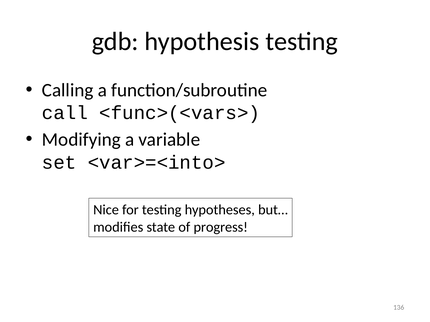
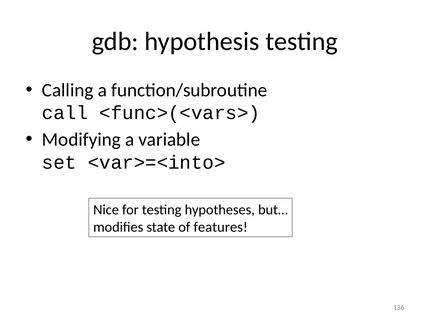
progress: progress -> features
